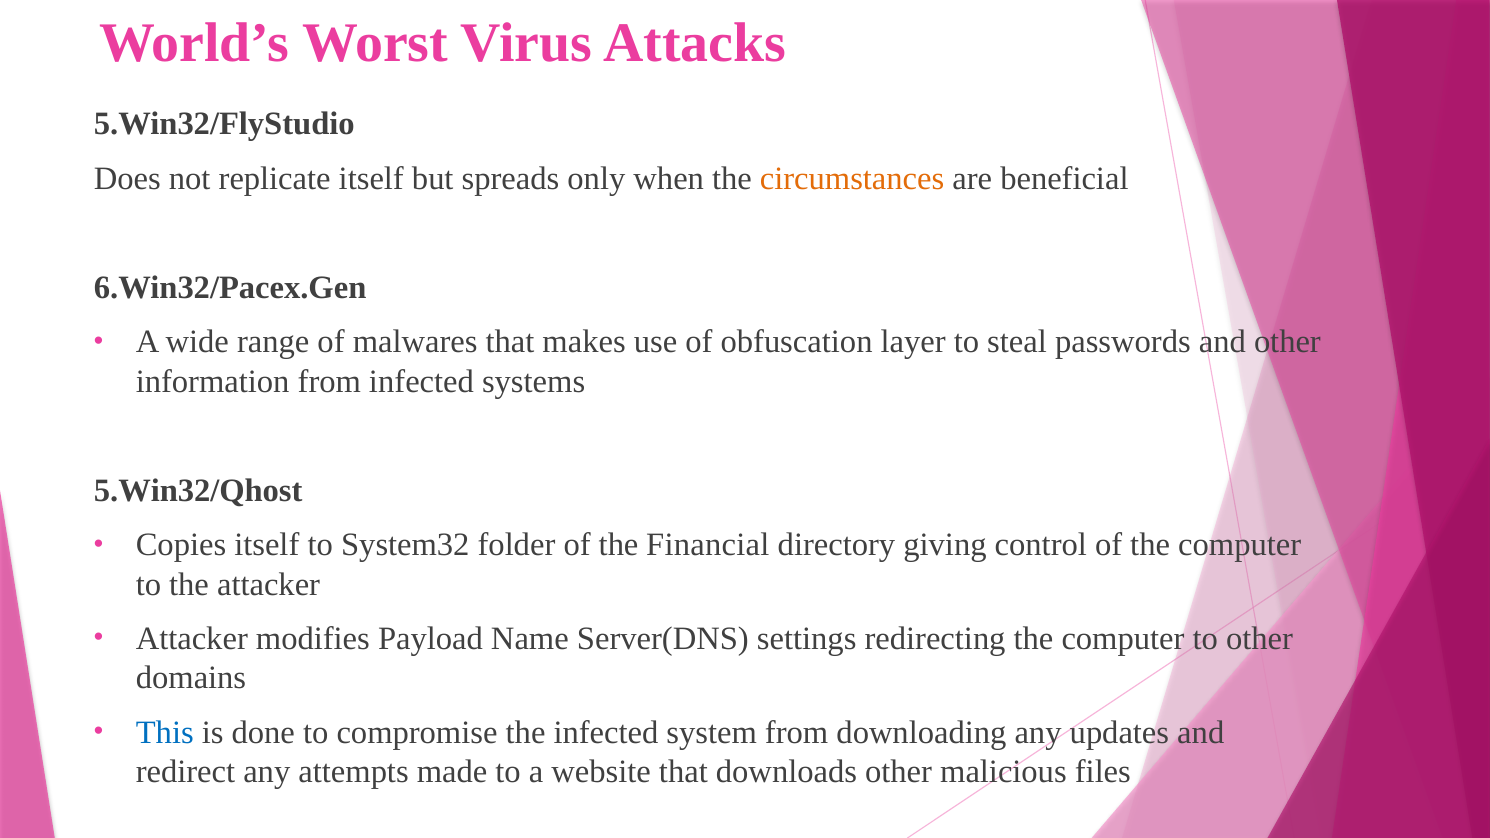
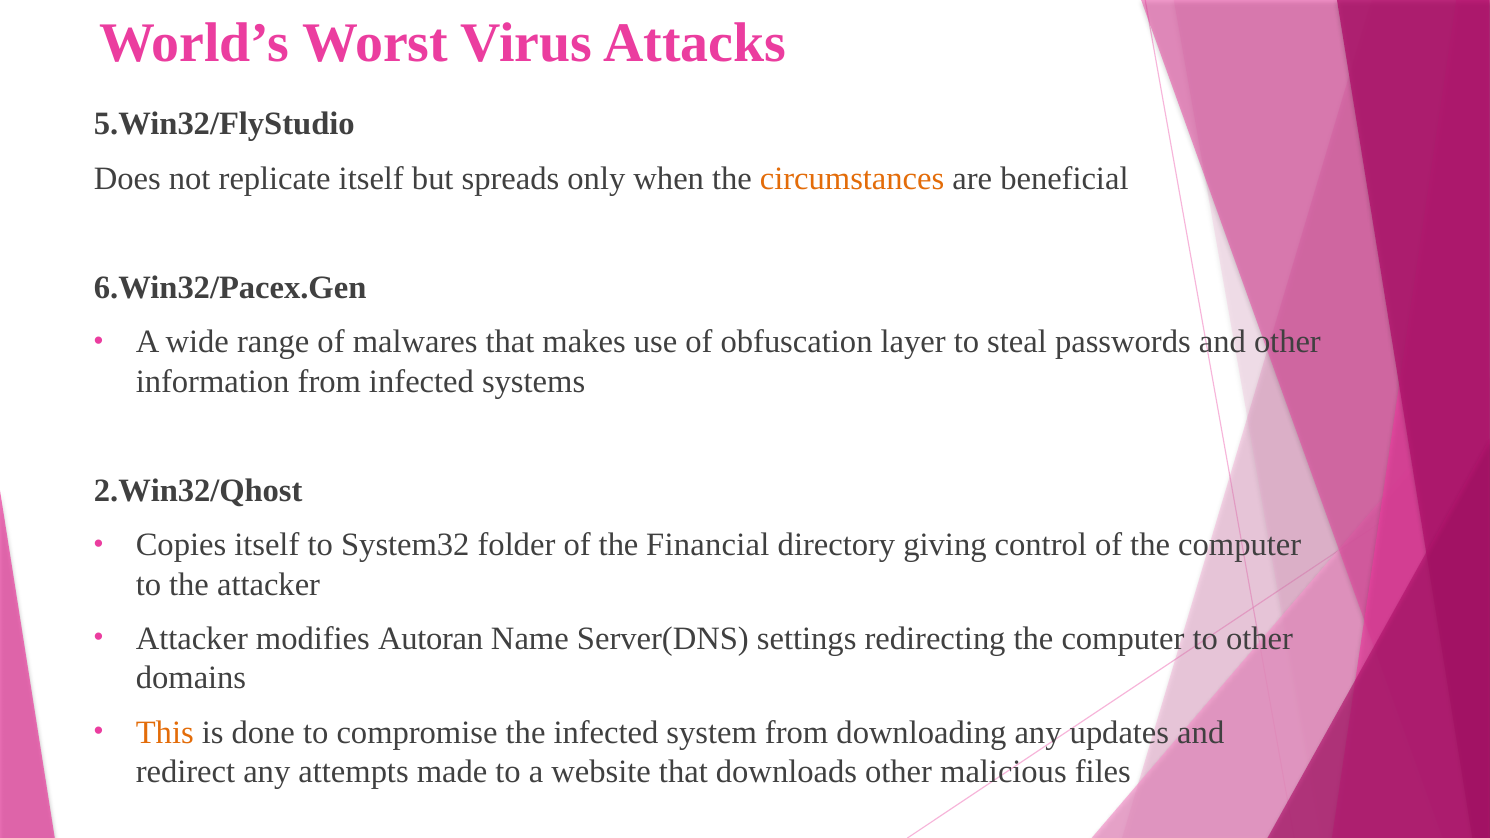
5.Win32/Qhost: 5.Win32/Qhost -> 2.Win32/Qhost
Payload: Payload -> Autoran
This colour: blue -> orange
